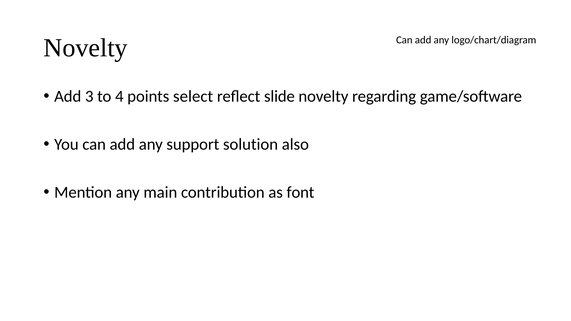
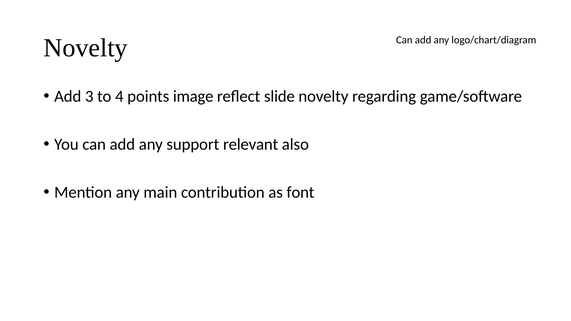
select: select -> image
solution: solution -> relevant
